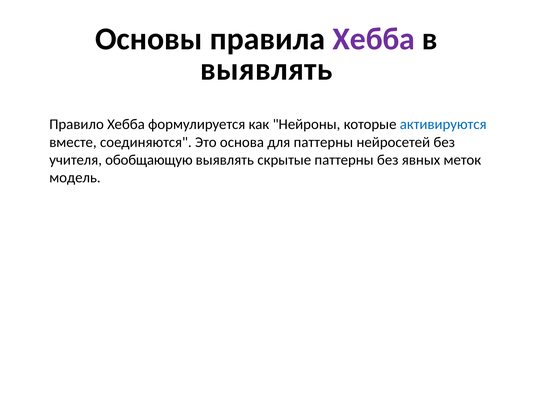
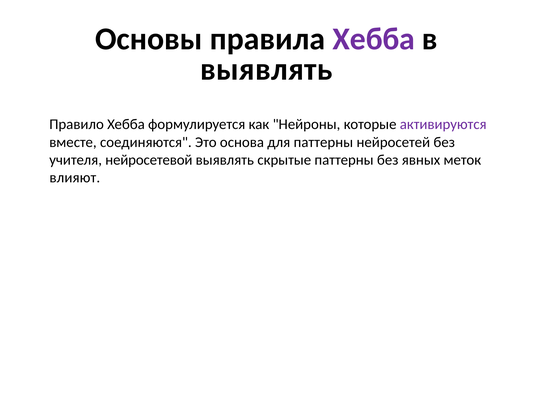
активируются colour: blue -> purple
обобщающую: обобщающую -> нейросетевой
модель: модель -> влияют
